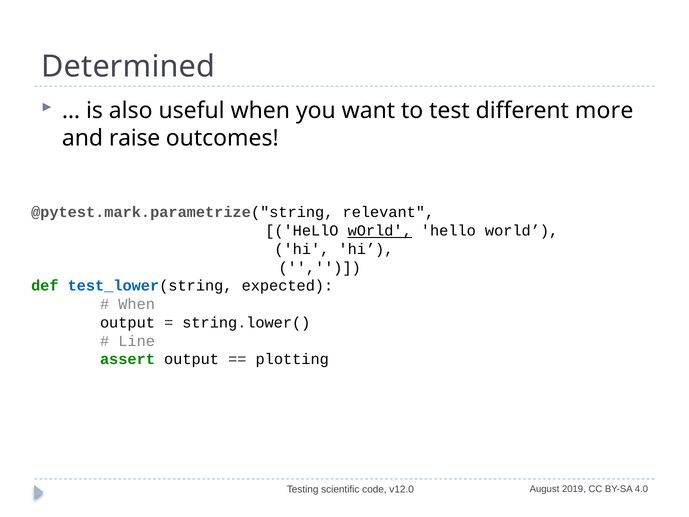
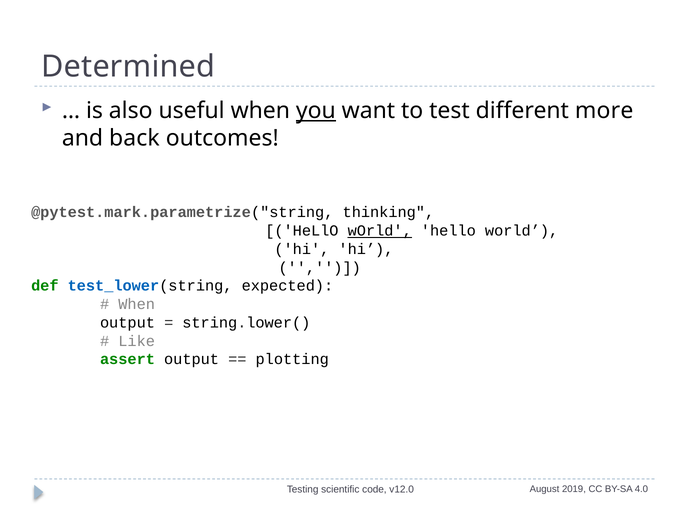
you underline: none -> present
raise: raise -> back
relevant: relevant -> thinking
Line: Line -> Like
